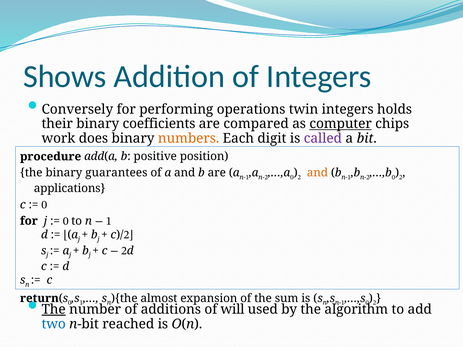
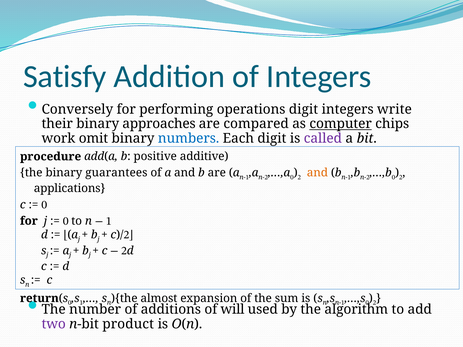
Shows: Shows -> Satisfy
operations twin: twin -> digit
holds: holds -> write
coefficients: coefficients -> approaches
does: does -> omit
numbers colour: orange -> blue
position: position -> additive
The at (54, 310) underline: present -> none
two colour: blue -> purple
reached: reached -> product
